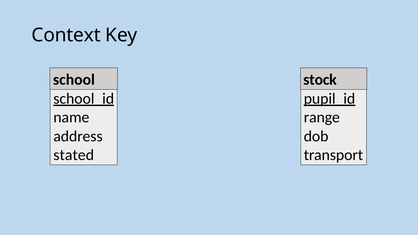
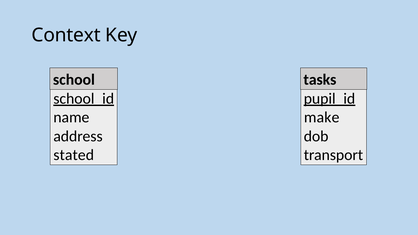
stock: stock -> tasks
range: range -> make
